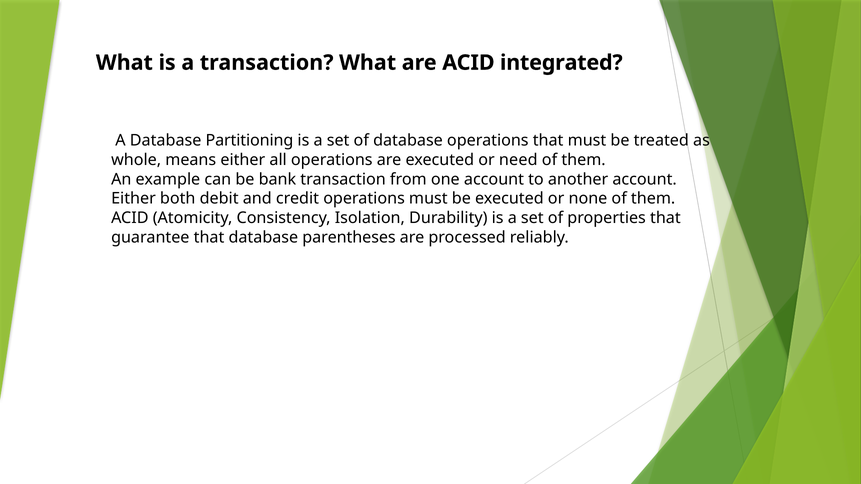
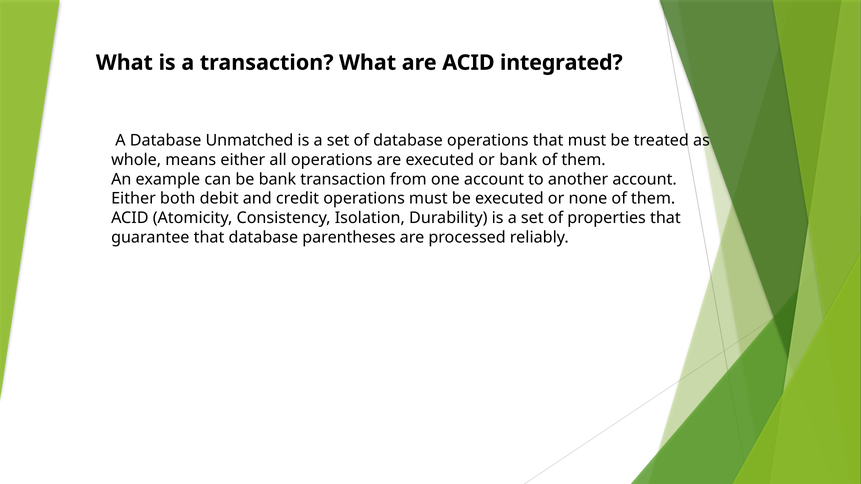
Partitioning: Partitioning -> Unmatched
or need: need -> bank
